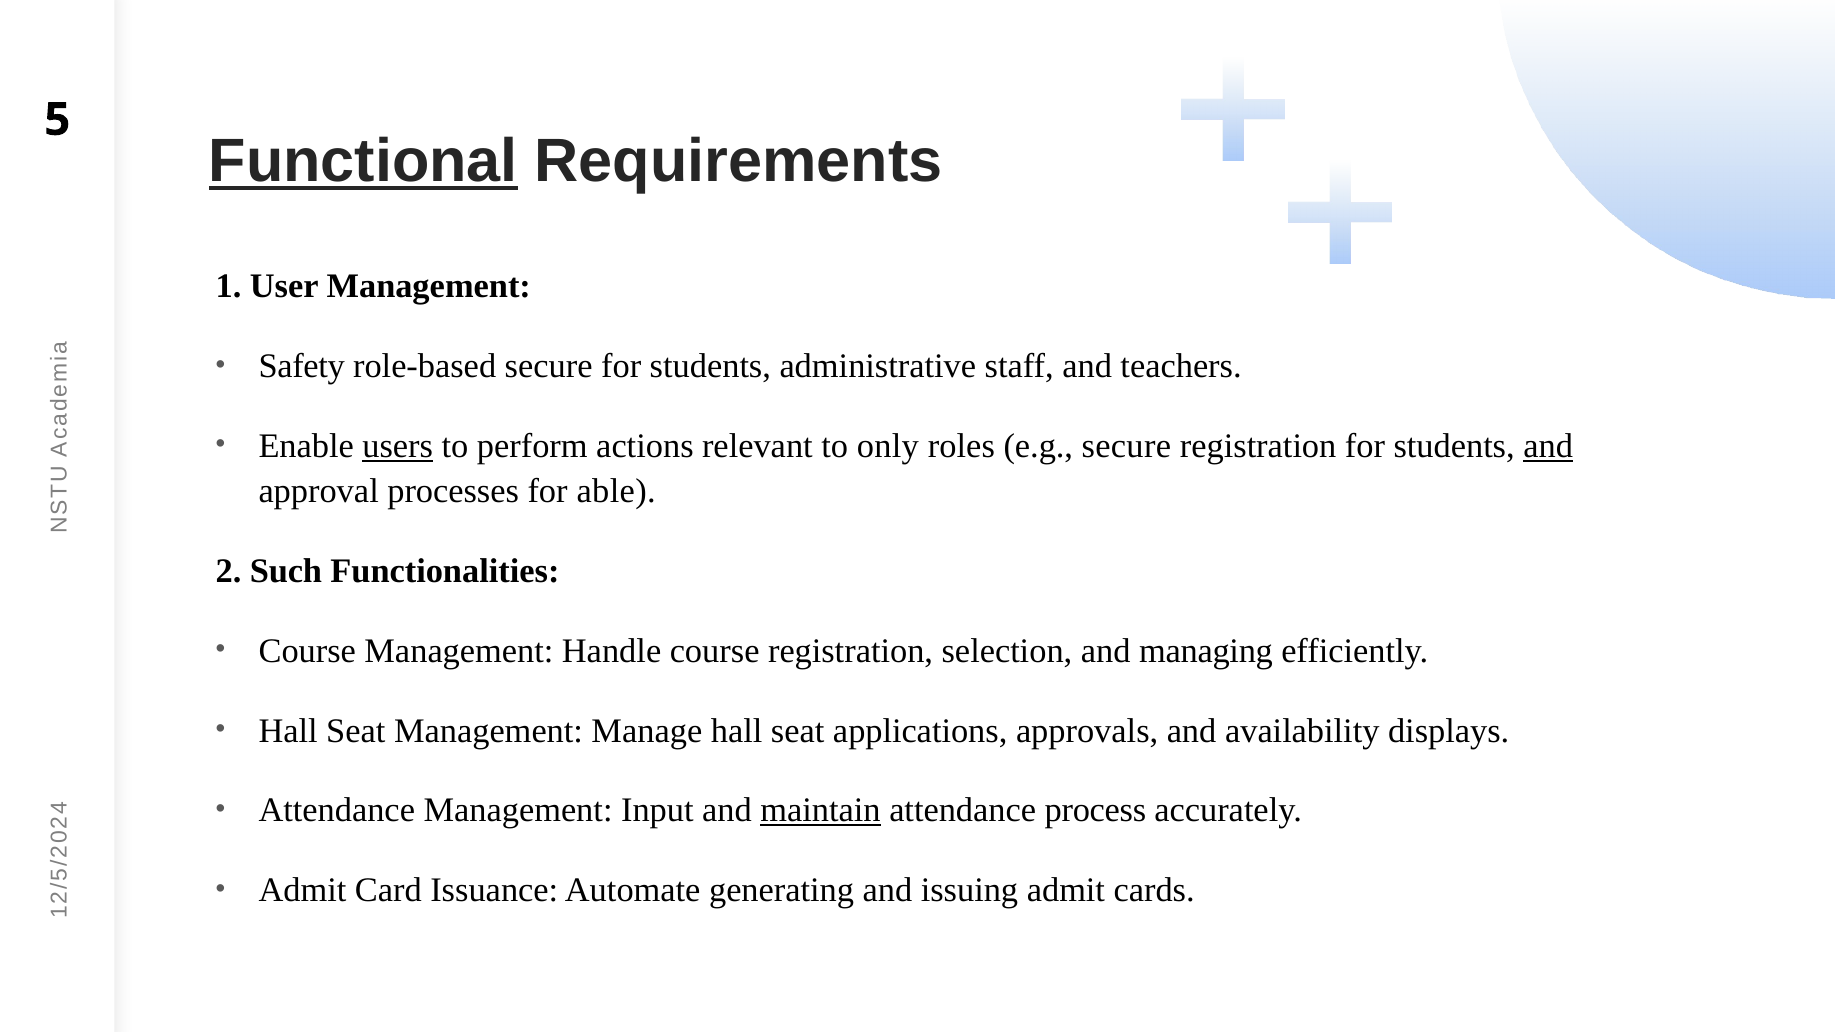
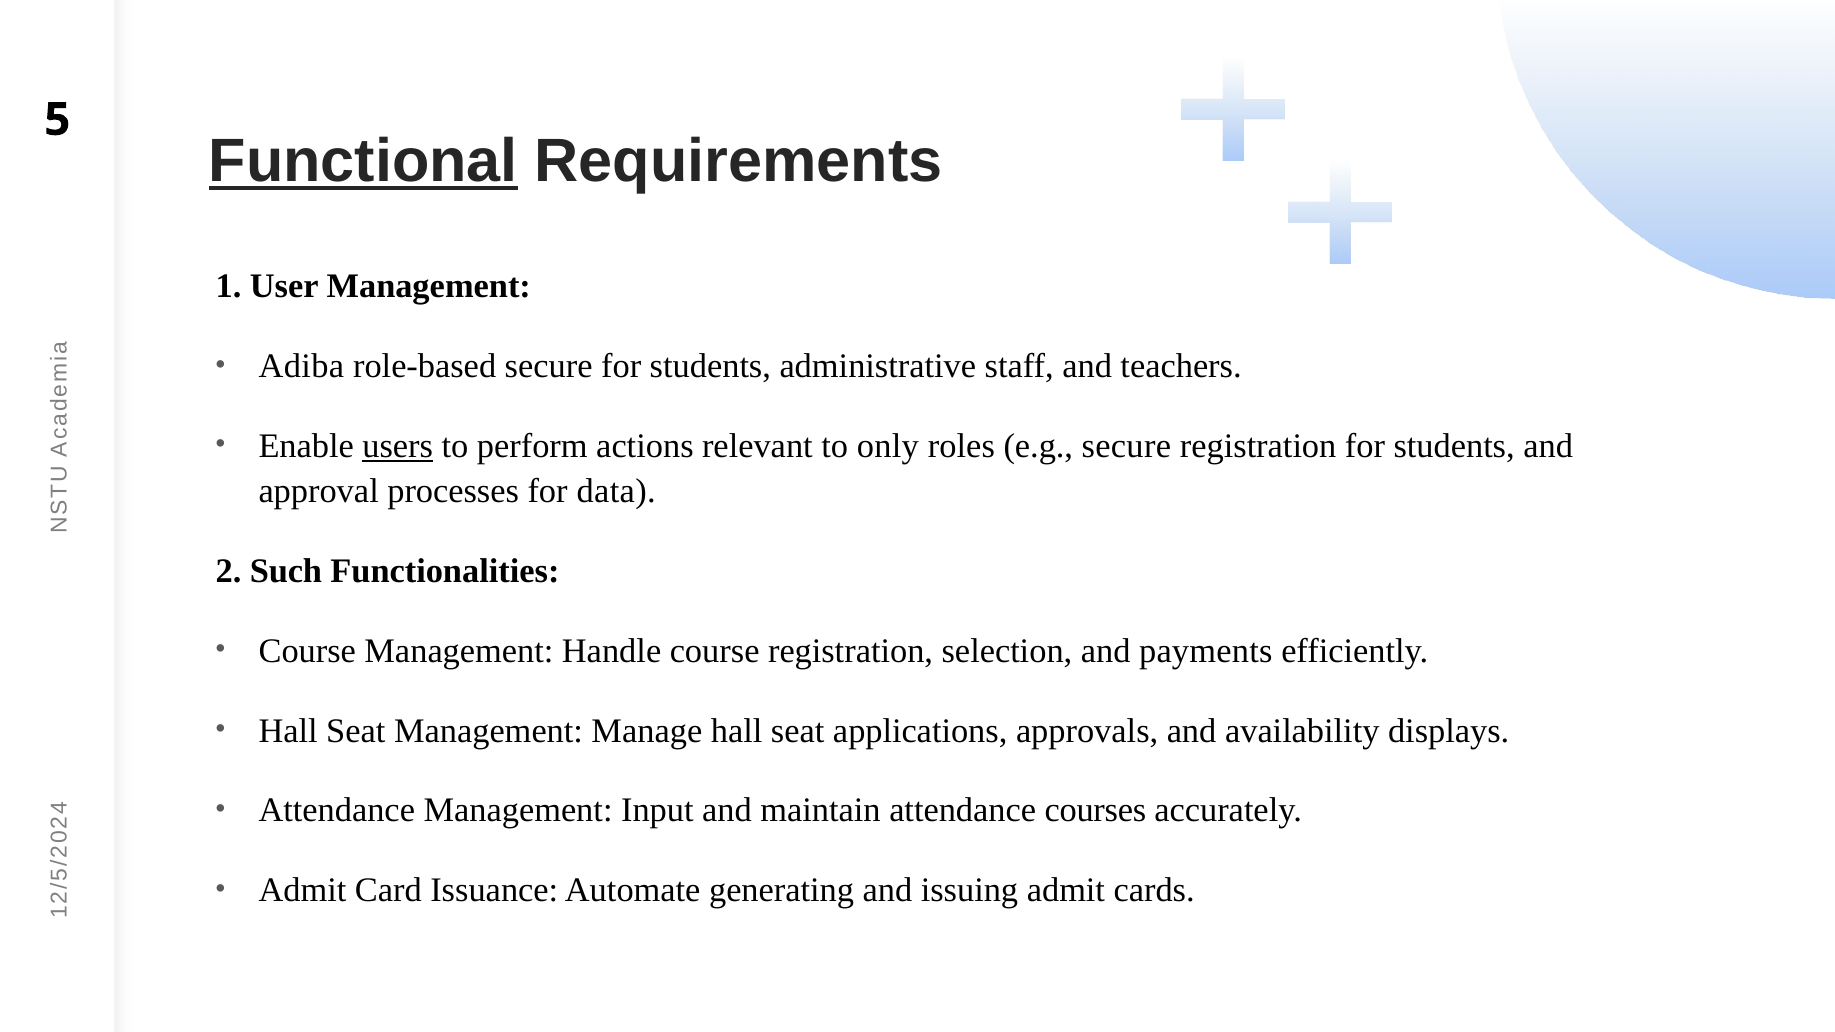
Safety: Safety -> Adiba
and at (1548, 446) underline: present -> none
able: able -> data
managing: managing -> payments
maintain underline: present -> none
process: process -> courses
